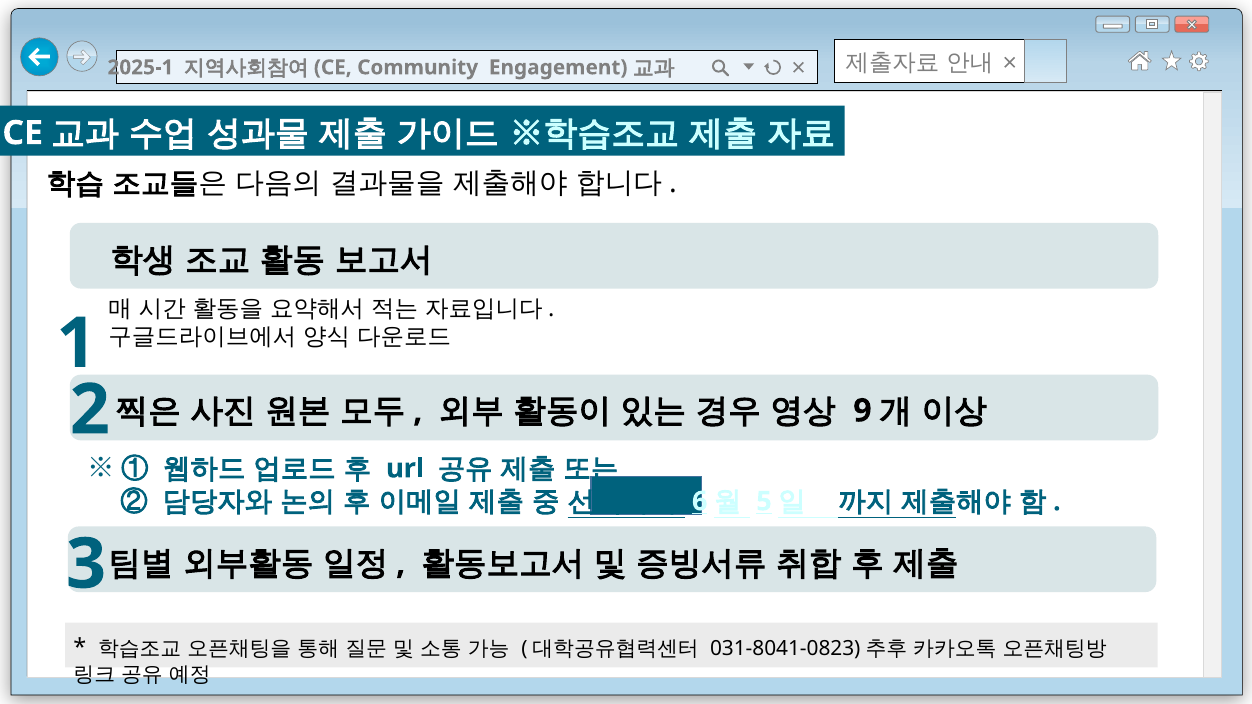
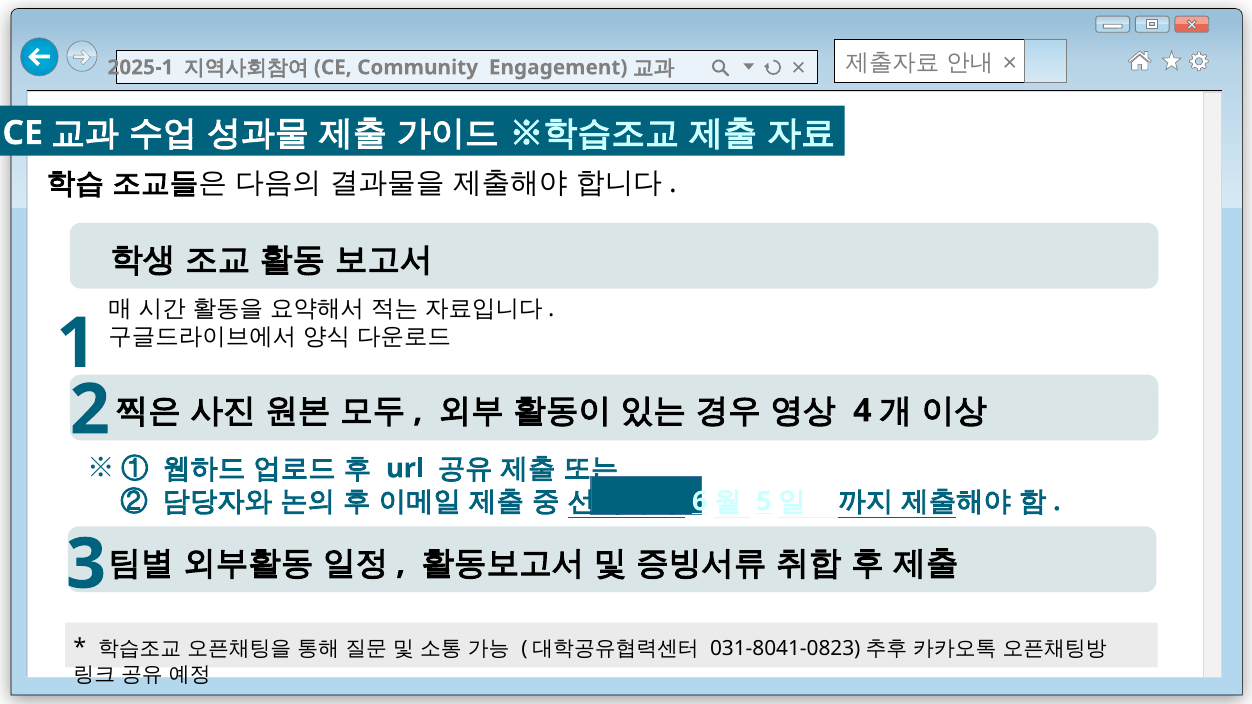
9: 9 -> 4
